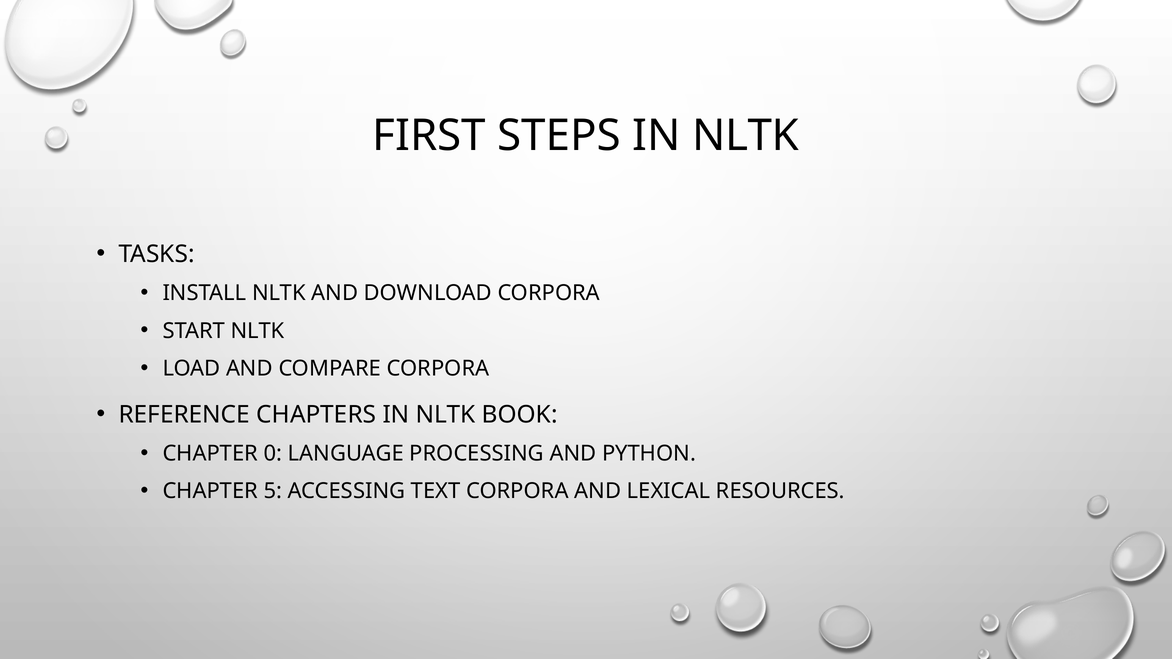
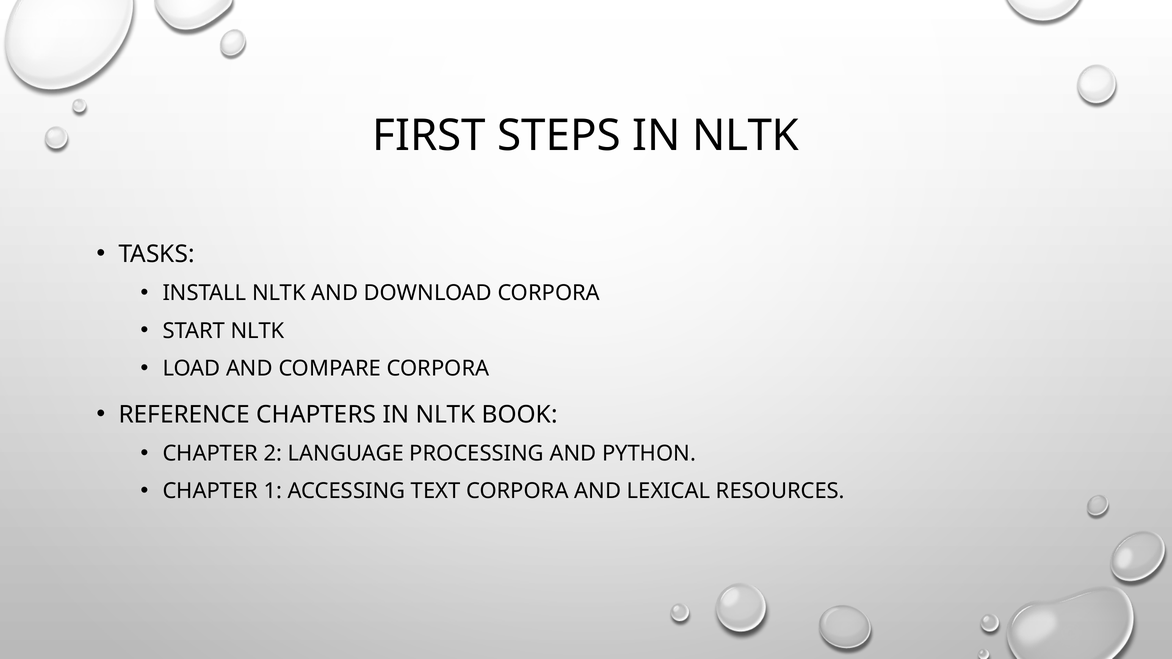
0: 0 -> 2
5: 5 -> 1
